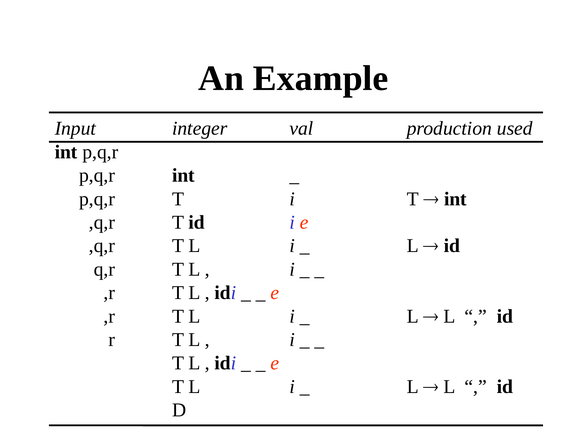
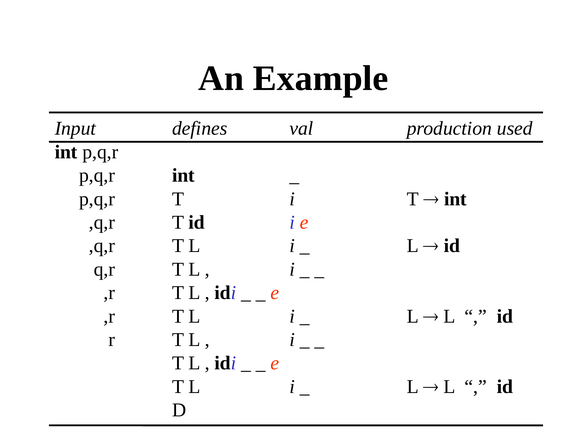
integer: integer -> defines
